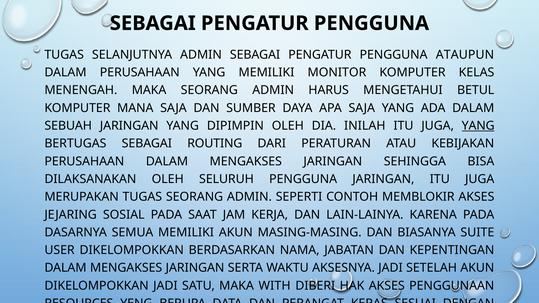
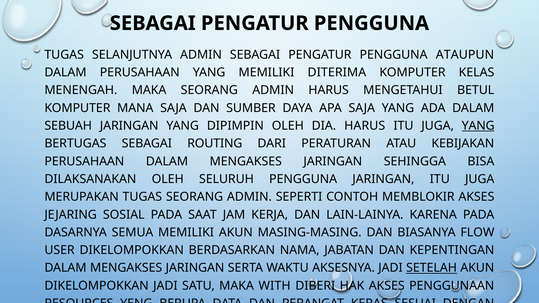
MONITOR: MONITOR -> DITERIMA
DIA INILAH: INILAH -> HARUS
SUITE: SUITE -> FLOW
SETELAH underline: none -> present
